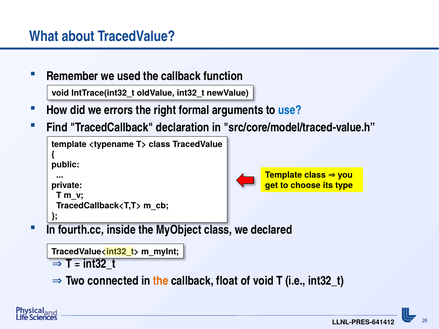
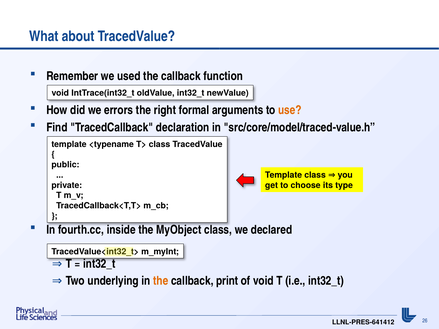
use colour: blue -> orange
connected: connected -> underlying
float: float -> print
